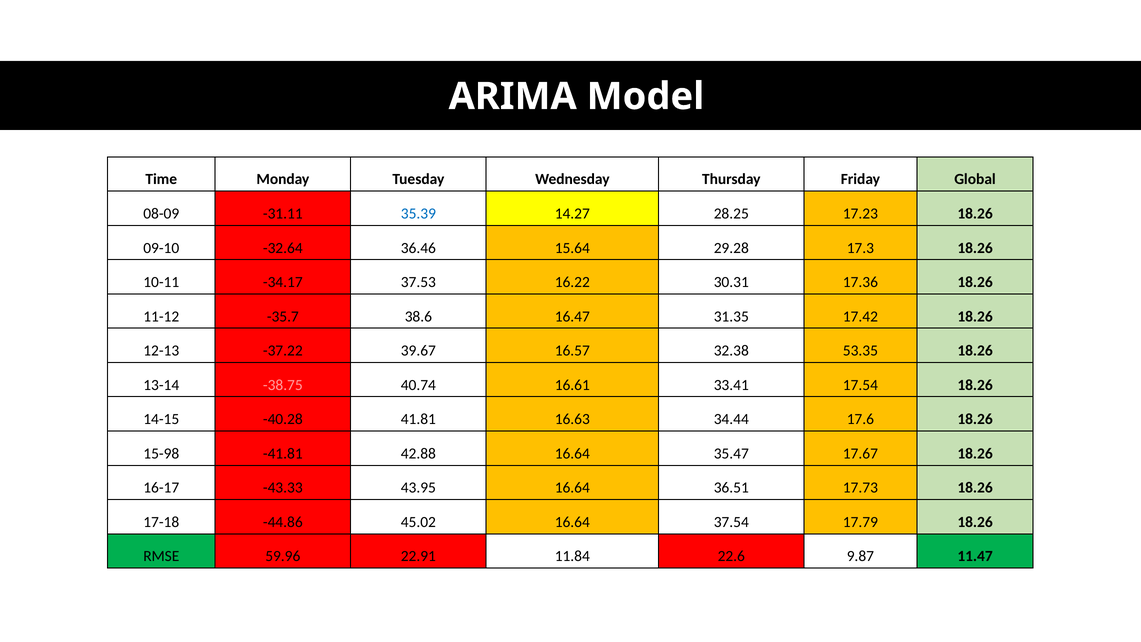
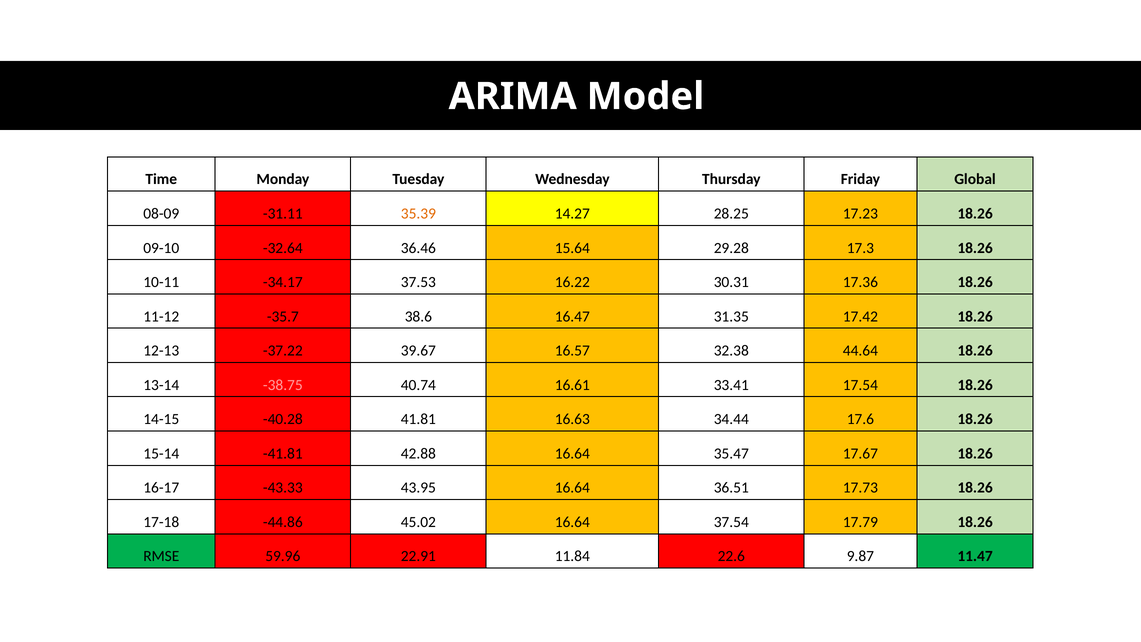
35.39 colour: blue -> orange
53.35: 53.35 -> 44.64
15-98: 15-98 -> 15-14
